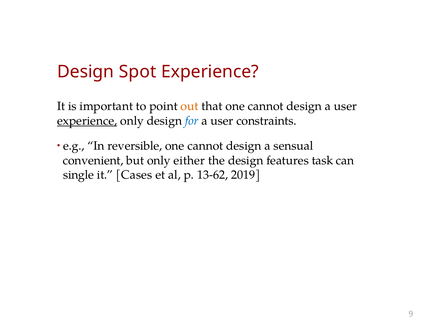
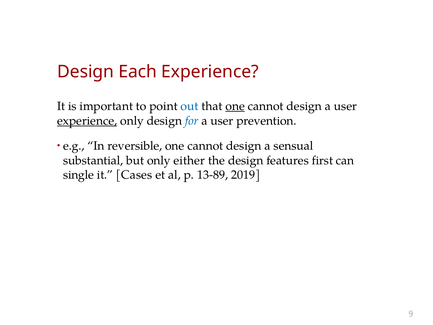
Spot: Spot -> Each
out colour: orange -> blue
one at (235, 106) underline: none -> present
constraints: constraints -> prevention
convenient: convenient -> substantial
task: task -> first
13-62: 13-62 -> 13-89
